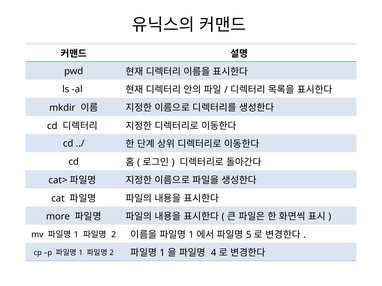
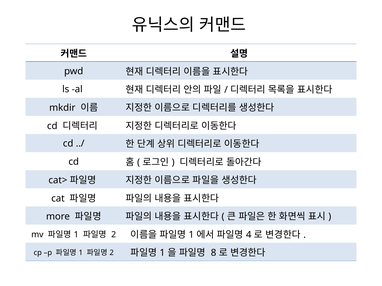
5: 5 -> 4
4: 4 -> 8
